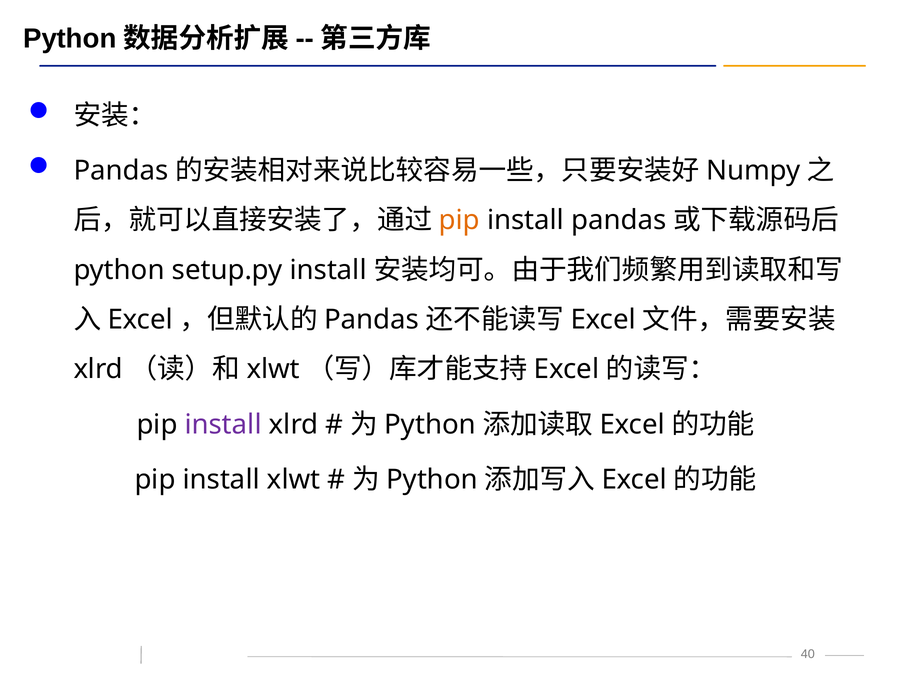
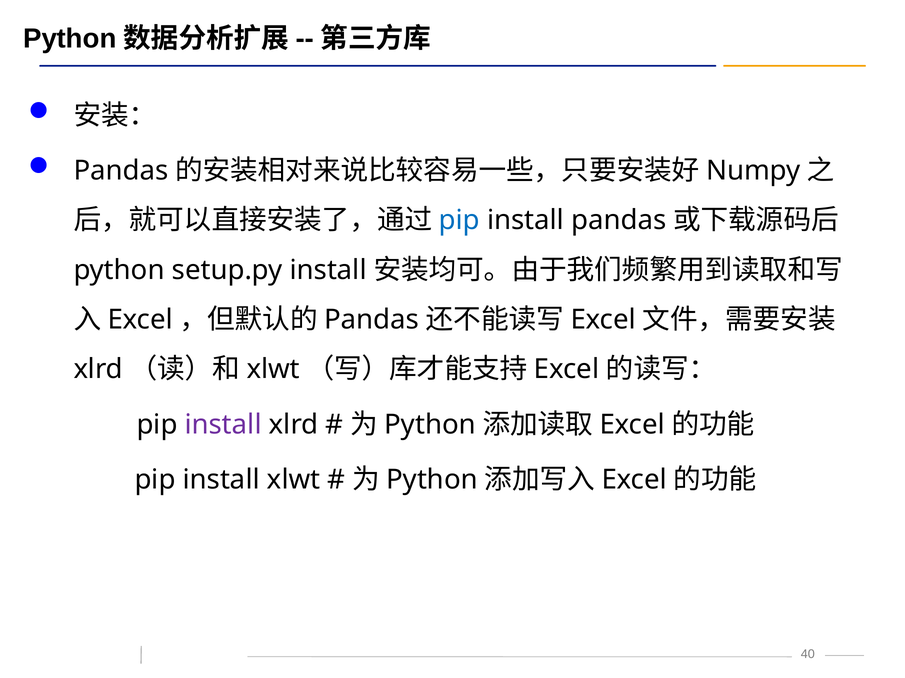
pip at (459, 221) colour: orange -> blue
